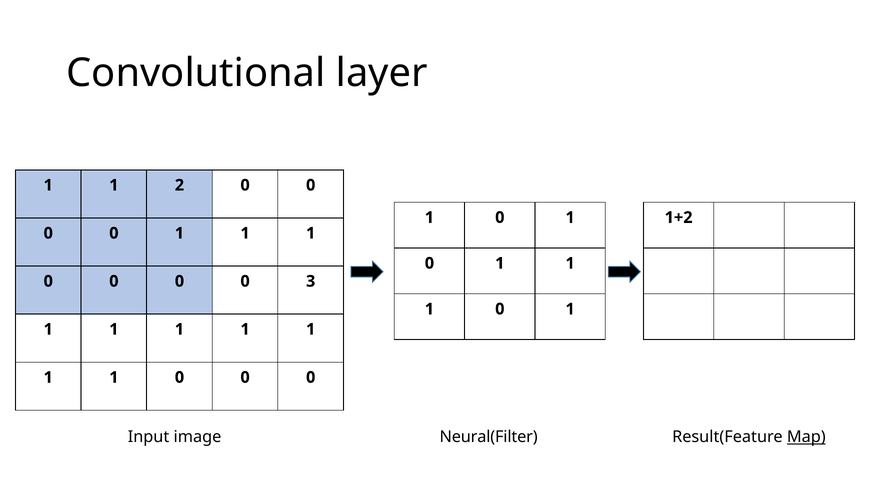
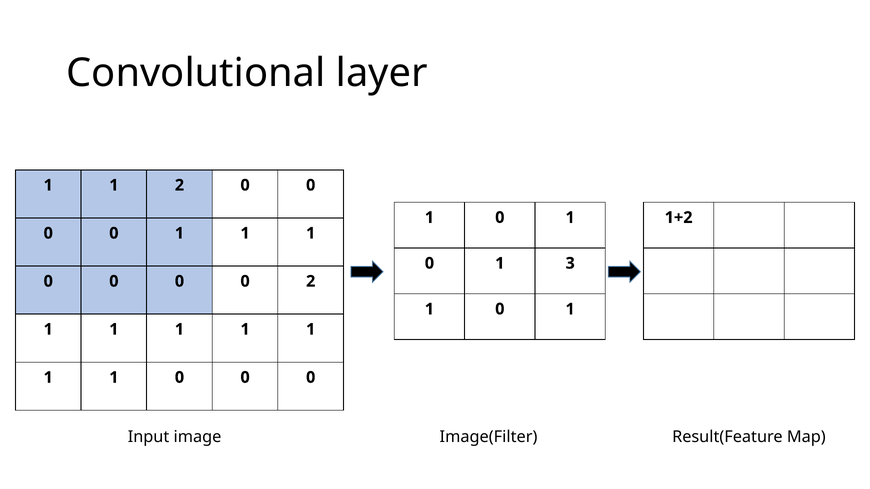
1 at (570, 263): 1 -> 3
0 3: 3 -> 2
Neural(Filter: Neural(Filter -> Image(Filter
Map underline: present -> none
